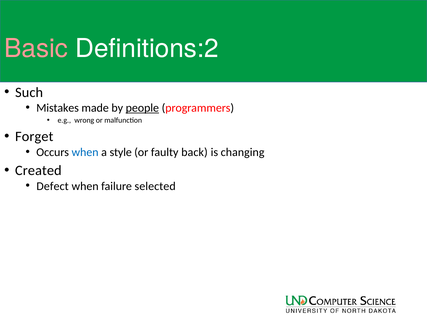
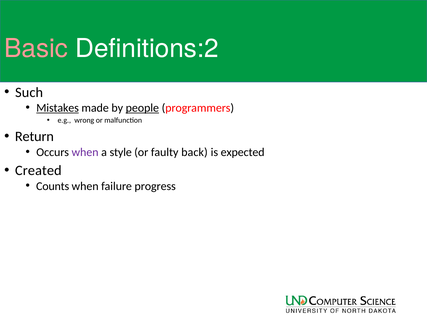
Mistakes underline: none -> present
Forget: Forget -> Return
when at (85, 152) colour: blue -> purple
changing: changing -> expected
Defect: Defect -> Counts
selected: selected -> progress
